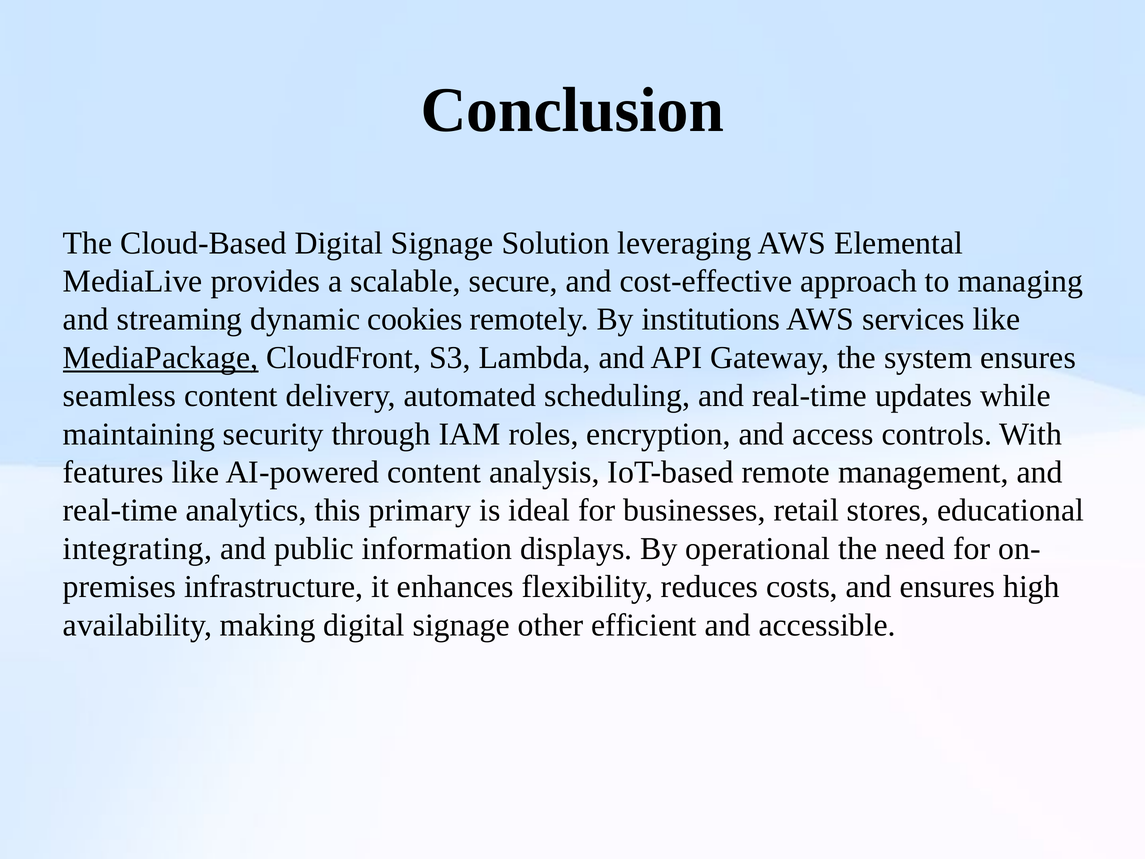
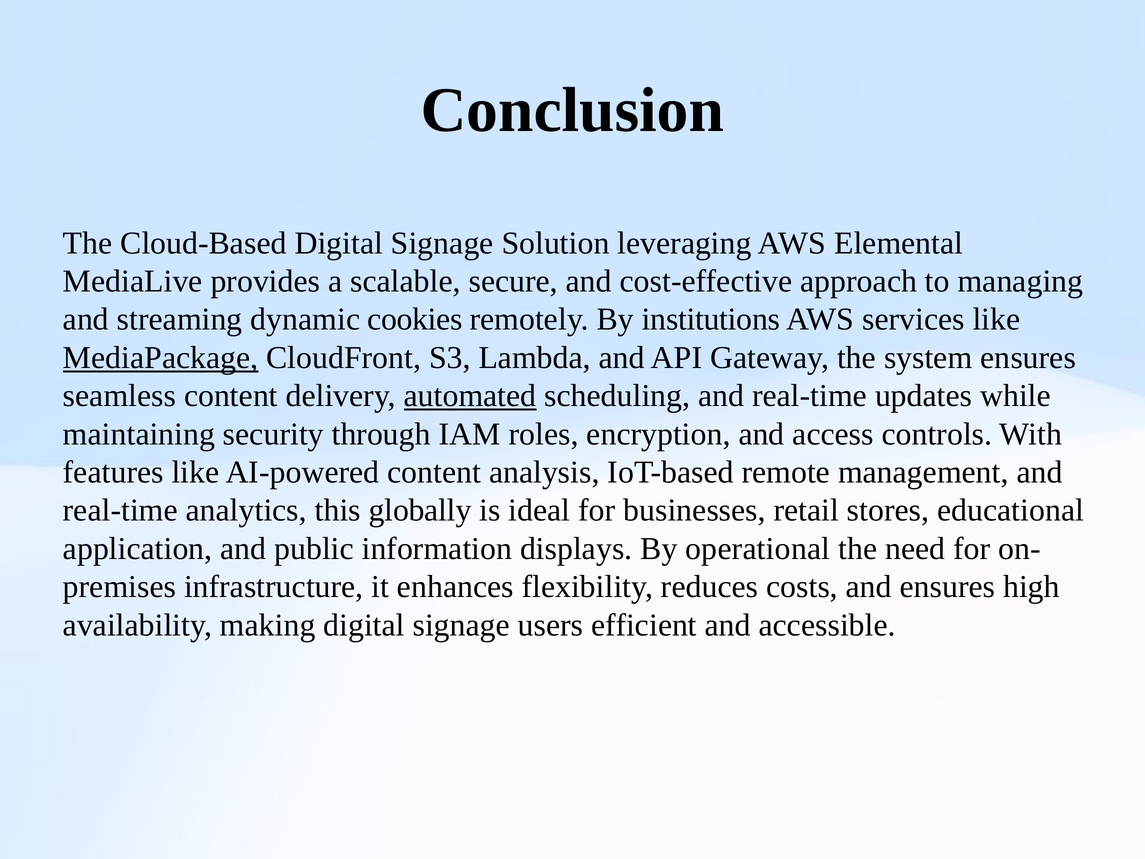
automated underline: none -> present
primary: primary -> globally
integrating: integrating -> application
other: other -> users
